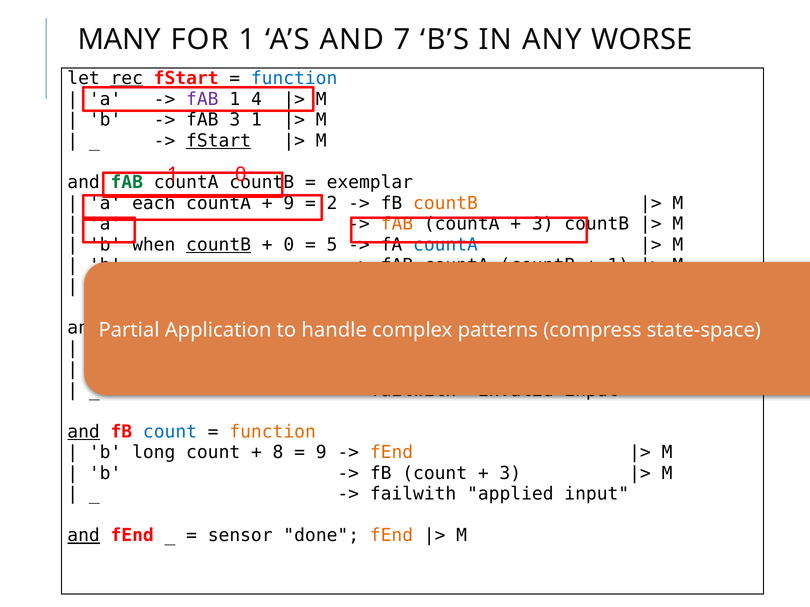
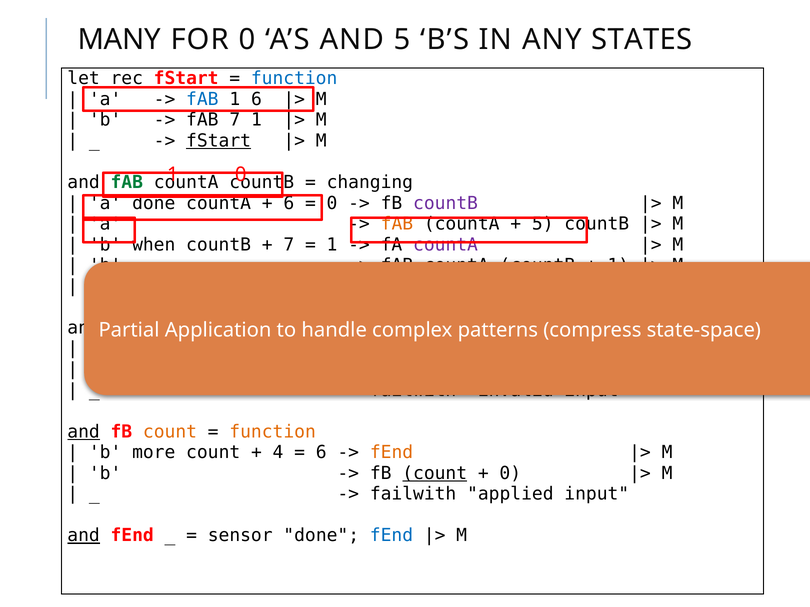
FOR 1: 1 -> 0
AND 7: 7 -> 5
WORSE: WORSE -> STATES
rec underline: present -> none
fAB at (202, 99) colour: purple -> blue
1 4: 4 -> 6
fAB 3: 3 -> 7
exemplar: exemplar -> changing
a each: each -> done
9 at (289, 203): 9 -> 6
2 at (332, 203): 2 -> 0
countB at (446, 203) colour: orange -> purple
3 at (543, 224): 3 -> 5
countB at (219, 245) underline: present -> none
0 at (289, 245): 0 -> 7
5 at (332, 245): 5 -> 1
countA at (446, 245) colour: blue -> purple
count at (170, 432) colour: blue -> orange
long: long -> more
8: 8 -> 4
9 at (321, 453): 9 -> 6
count at (435, 474) underline: none -> present
3 at (510, 474): 3 -> 0
fEnd at (391, 536) colour: orange -> blue
